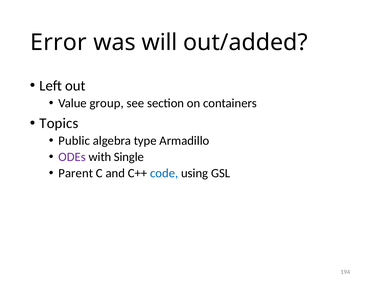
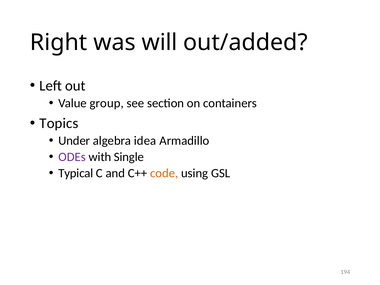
Error: Error -> Right
Public: Public -> Under
type: type -> idea
Parent: Parent -> Typical
code colour: blue -> orange
